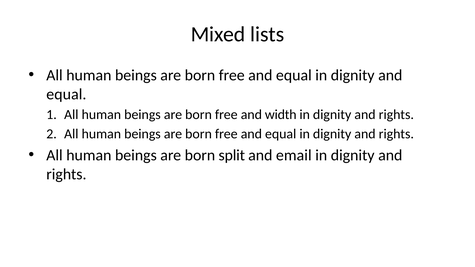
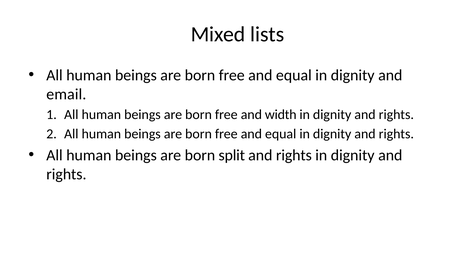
equal at (66, 94): equal -> email
email at (294, 155): email -> rights
